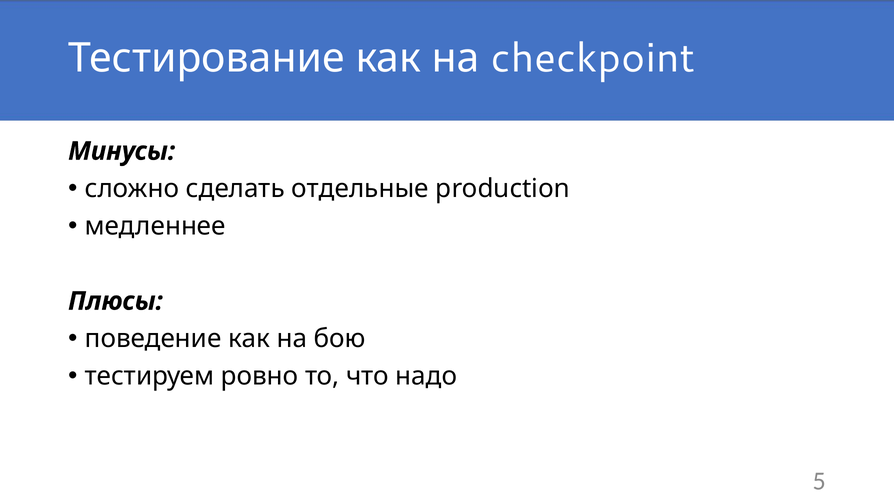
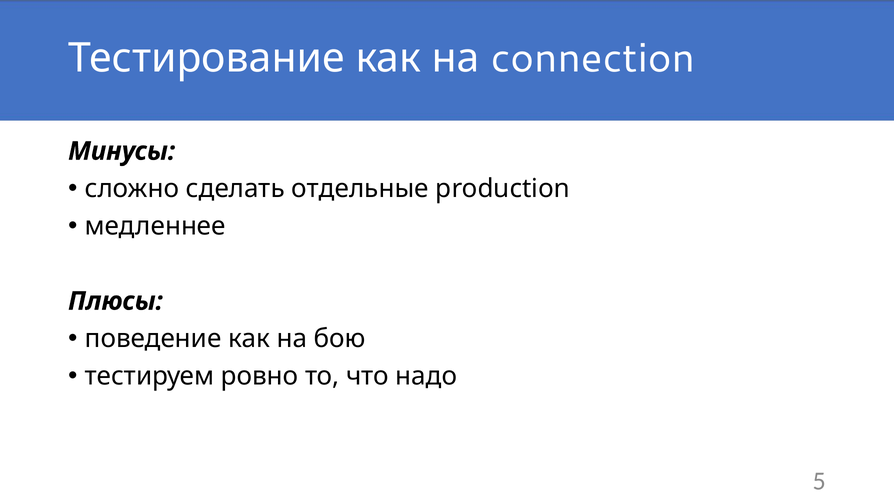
checkpoint: checkpoint -> connection
